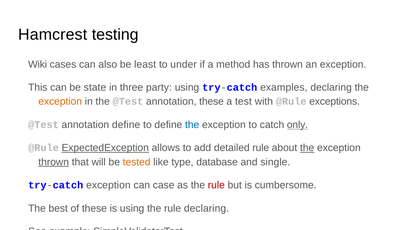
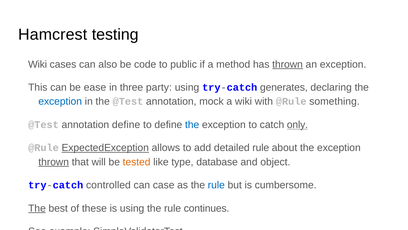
least: least -> code
under: under -> public
thrown at (288, 64) underline: none -> present
state: state -> ease
examples: examples -> generates
exception at (60, 101) colour: orange -> blue
annotation these: these -> mock
a test: test -> wiki
exceptions: exceptions -> something
the at (307, 148) underline: present -> none
single: single -> object
try-catch exception: exception -> controlled
rule at (216, 185) colour: red -> blue
The at (37, 208) underline: none -> present
rule declaring: declaring -> continues
